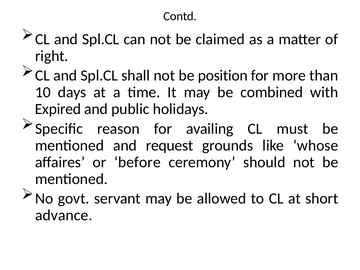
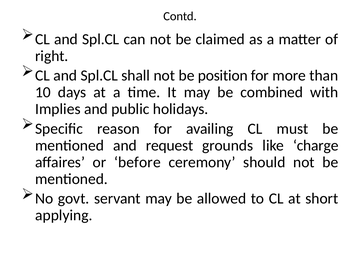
Expired: Expired -> Implies
whose: whose -> charge
advance: advance -> applying
